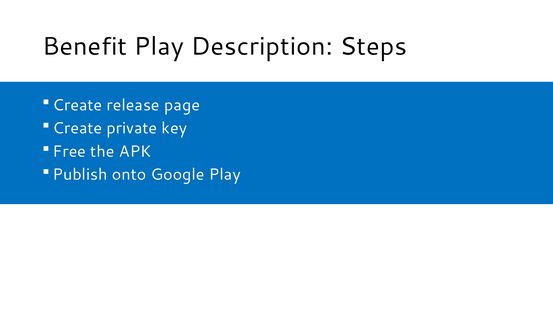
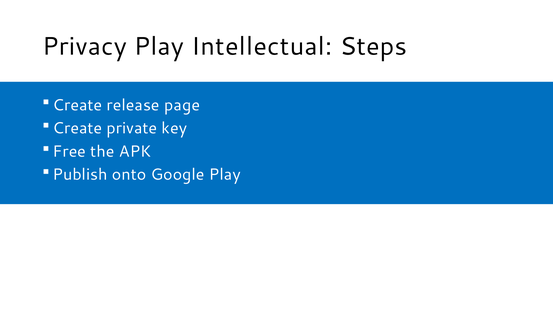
Benefit: Benefit -> Privacy
Description: Description -> Intellectual
